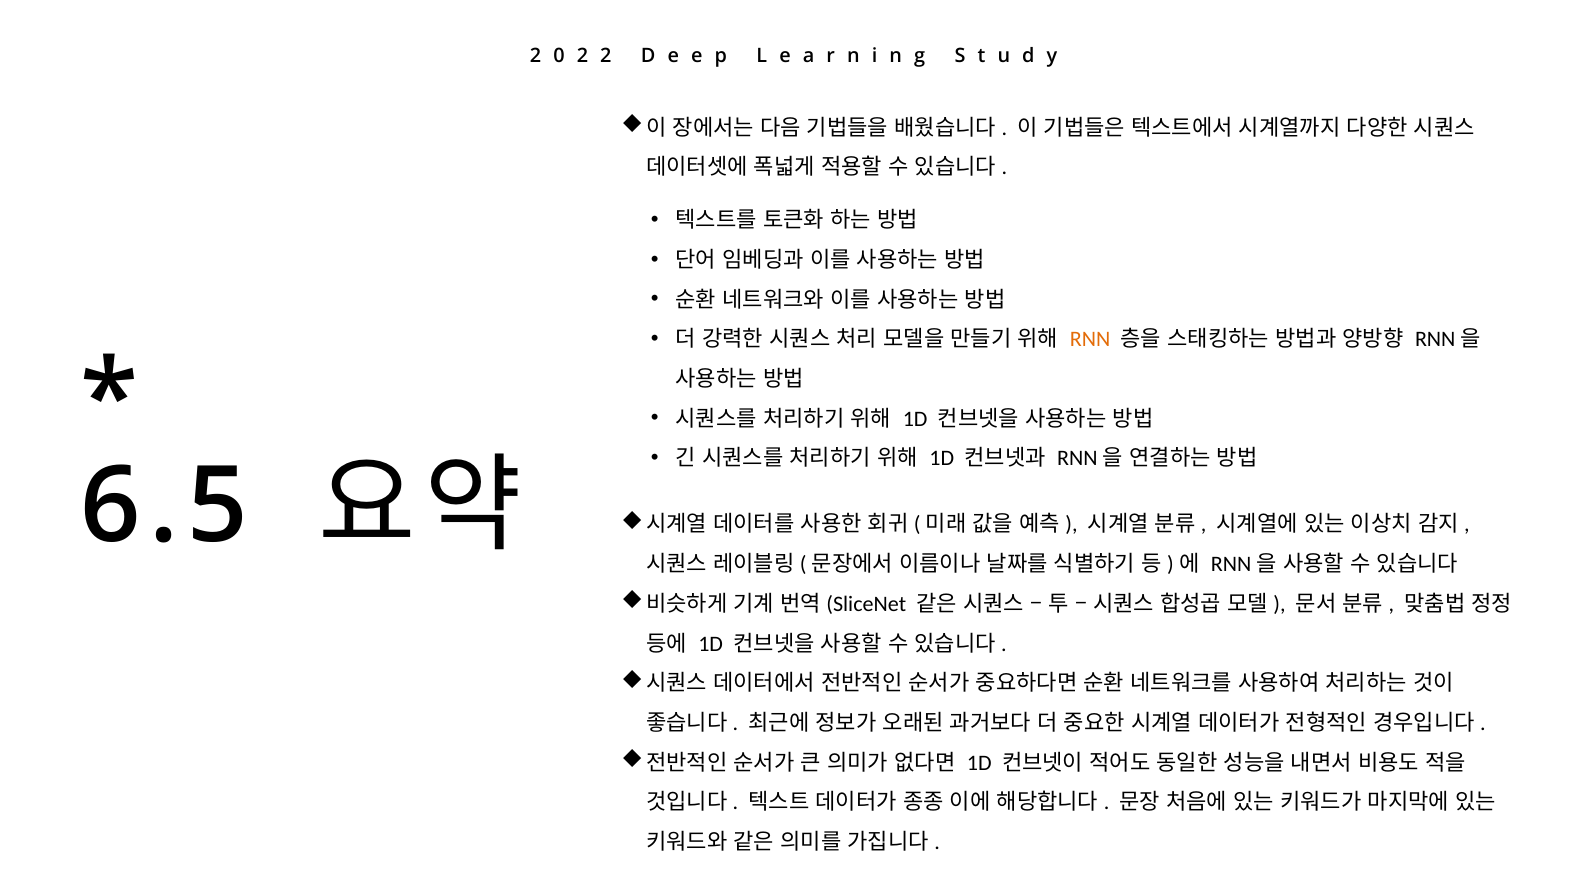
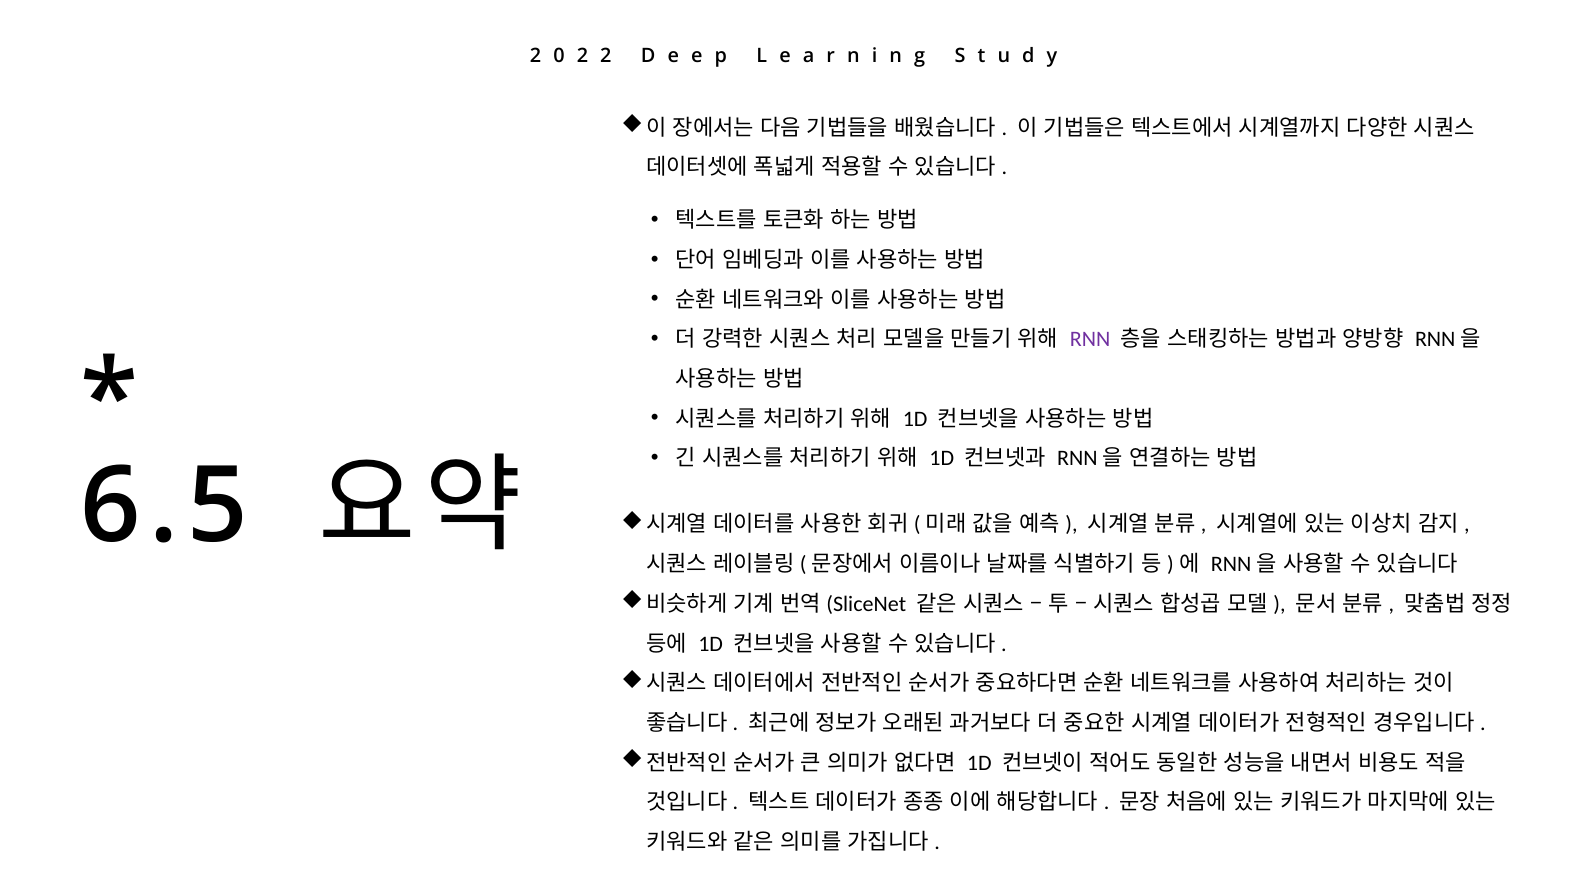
RNN colour: orange -> purple
